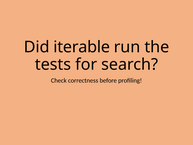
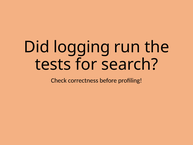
iterable: iterable -> logging
